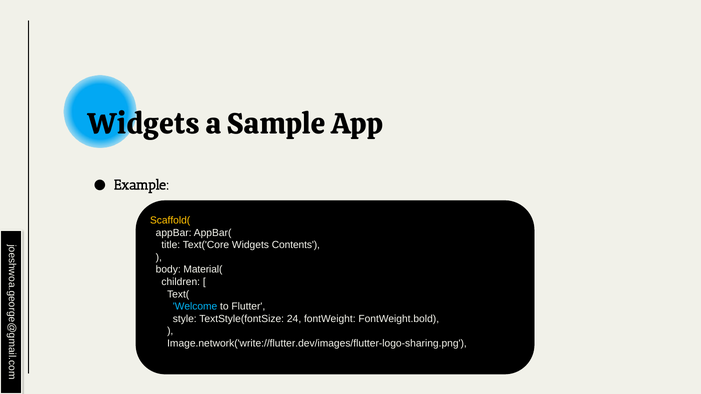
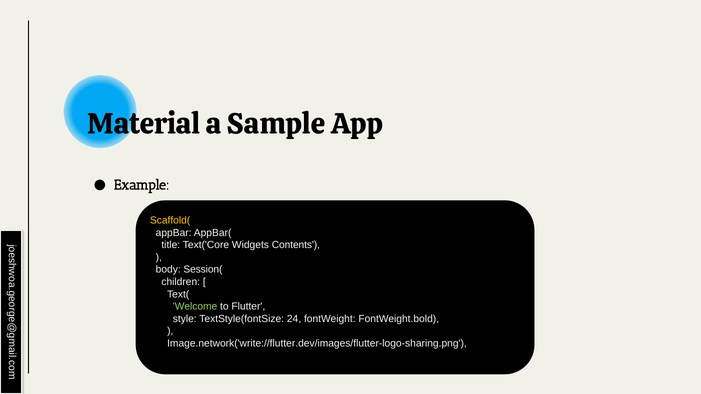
Widgets at (144, 124): Widgets -> Material
Material(: Material( -> Session(
Welcome colour: light blue -> light green
